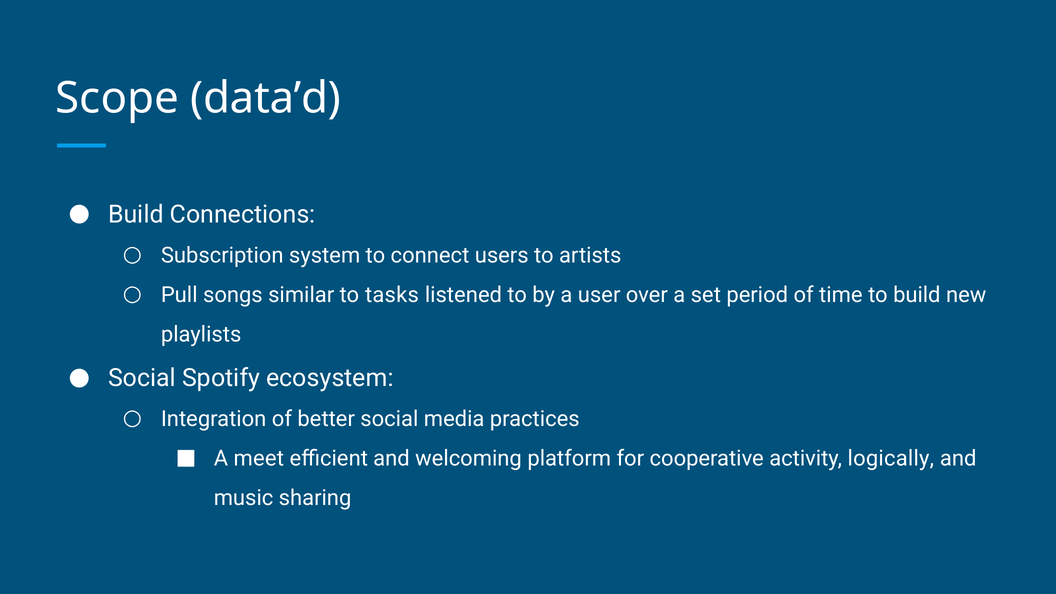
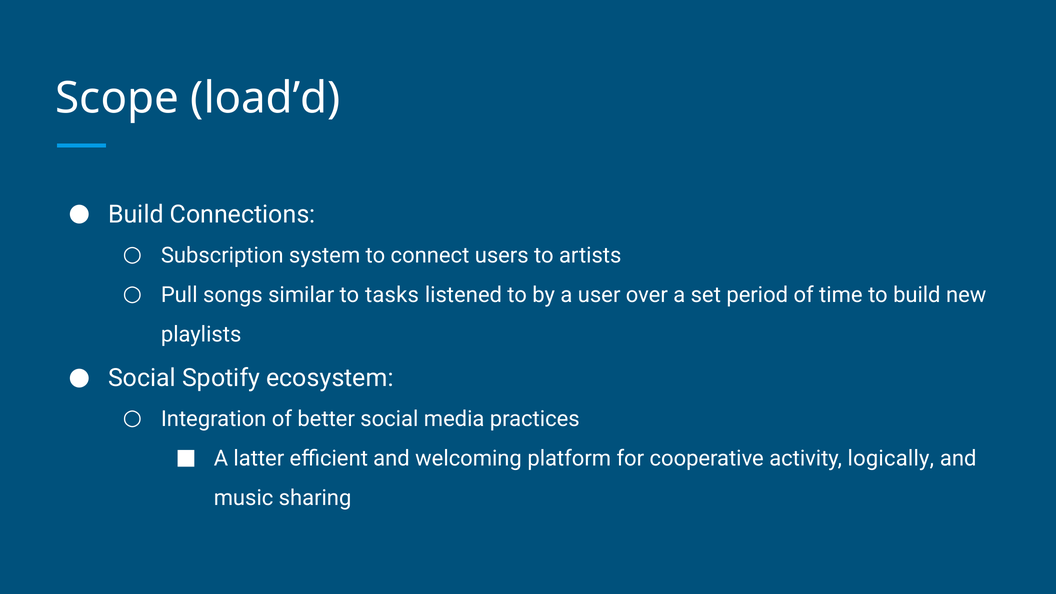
data’d: data’d -> load’d
meet: meet -> latter
